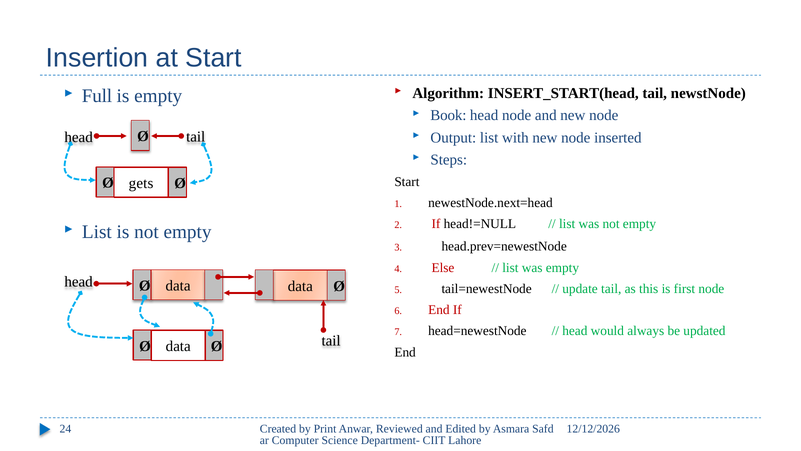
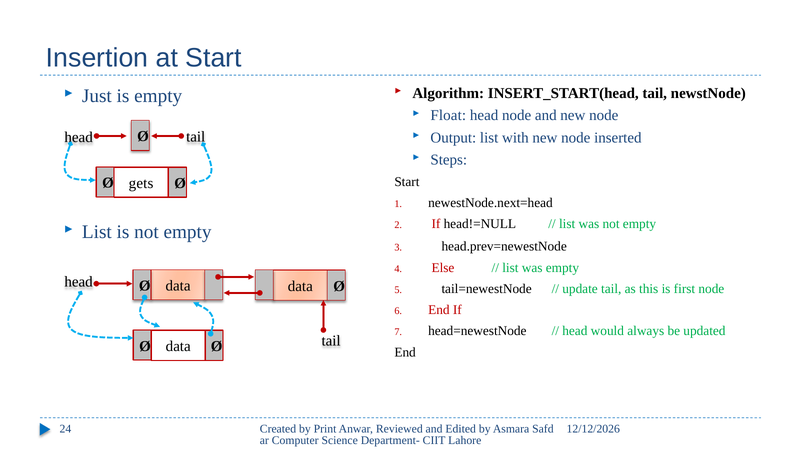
Full: Full -> Just
Book: Book -> Float
